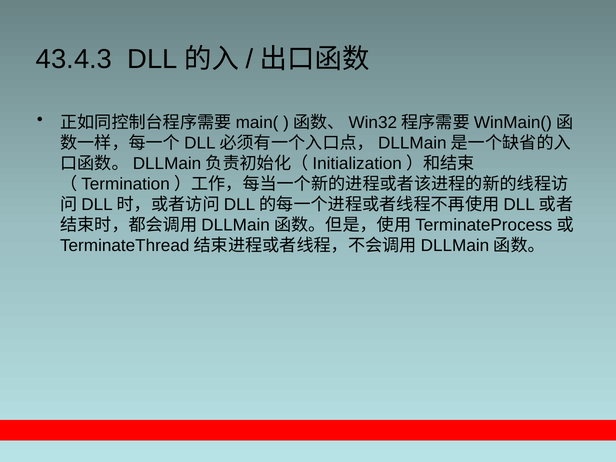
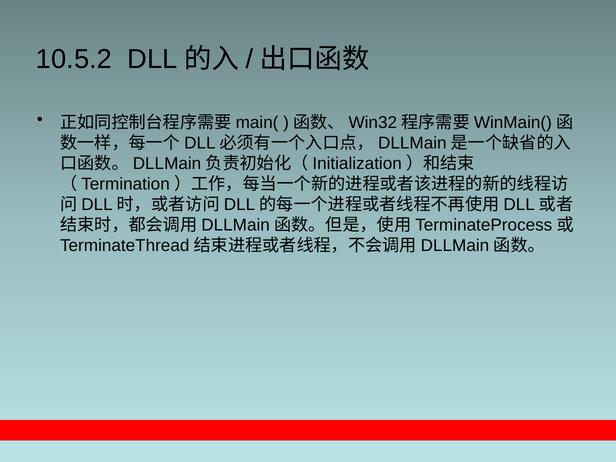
43.4.3: 43.4.3 -> 10.5.2
